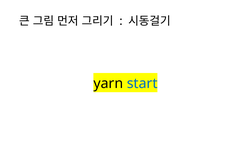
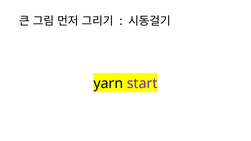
start colour: blue -> purple
